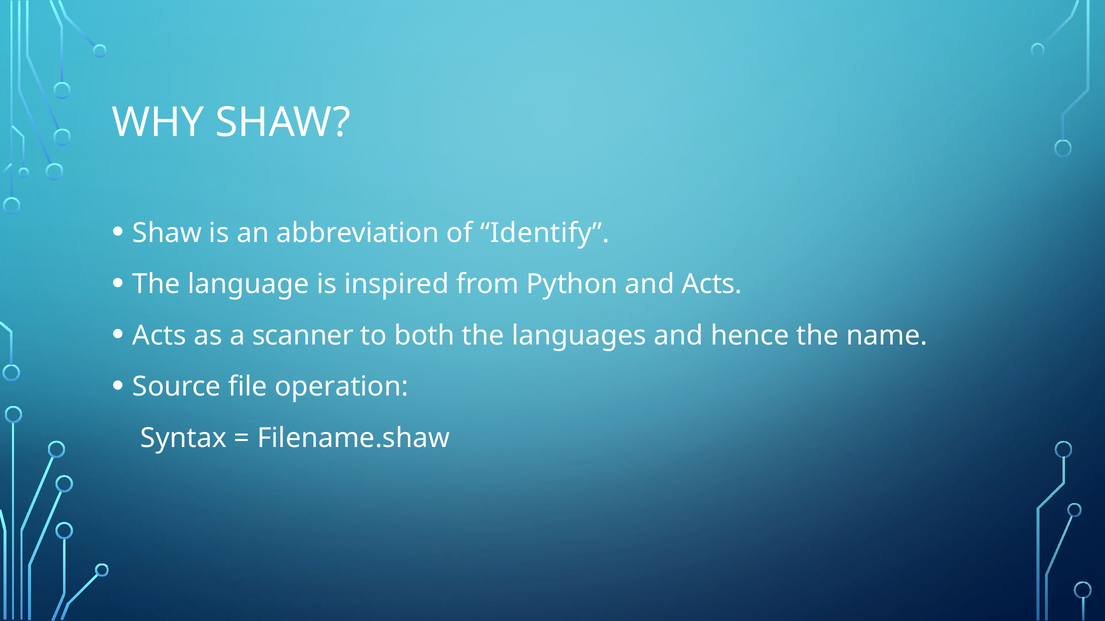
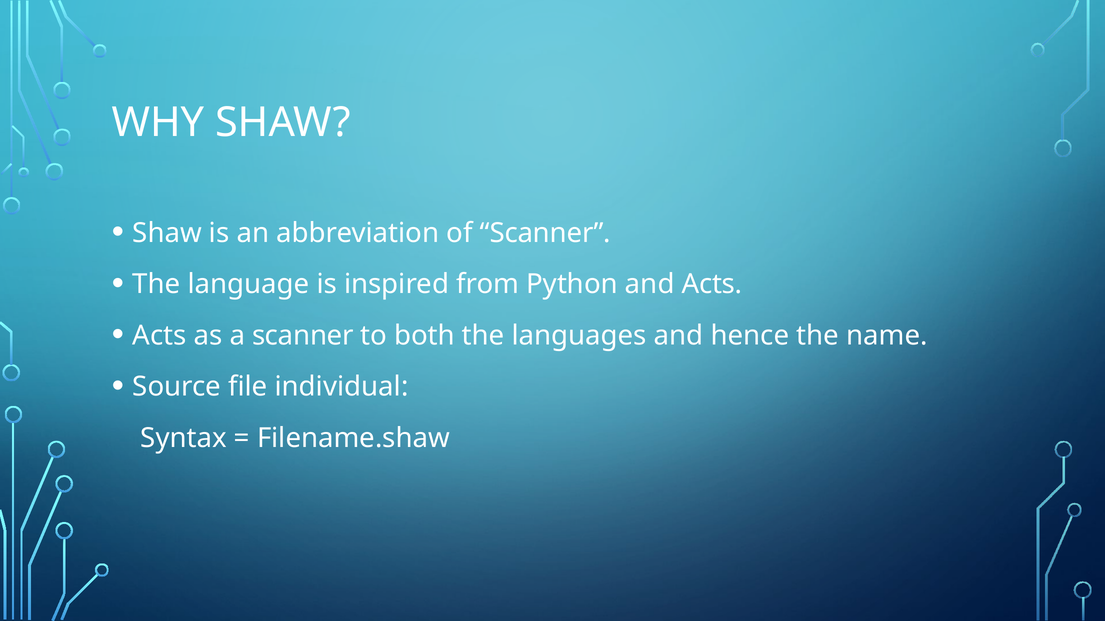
of Identify: Identify -> Scanner
operation: operation -> individual
